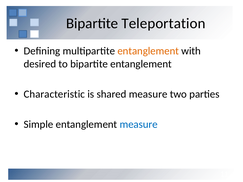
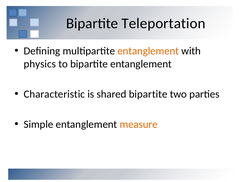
desired: desired -> physics
shared measure: measure -> bipartite
measure at (139, 124) colour: blue -> orange
